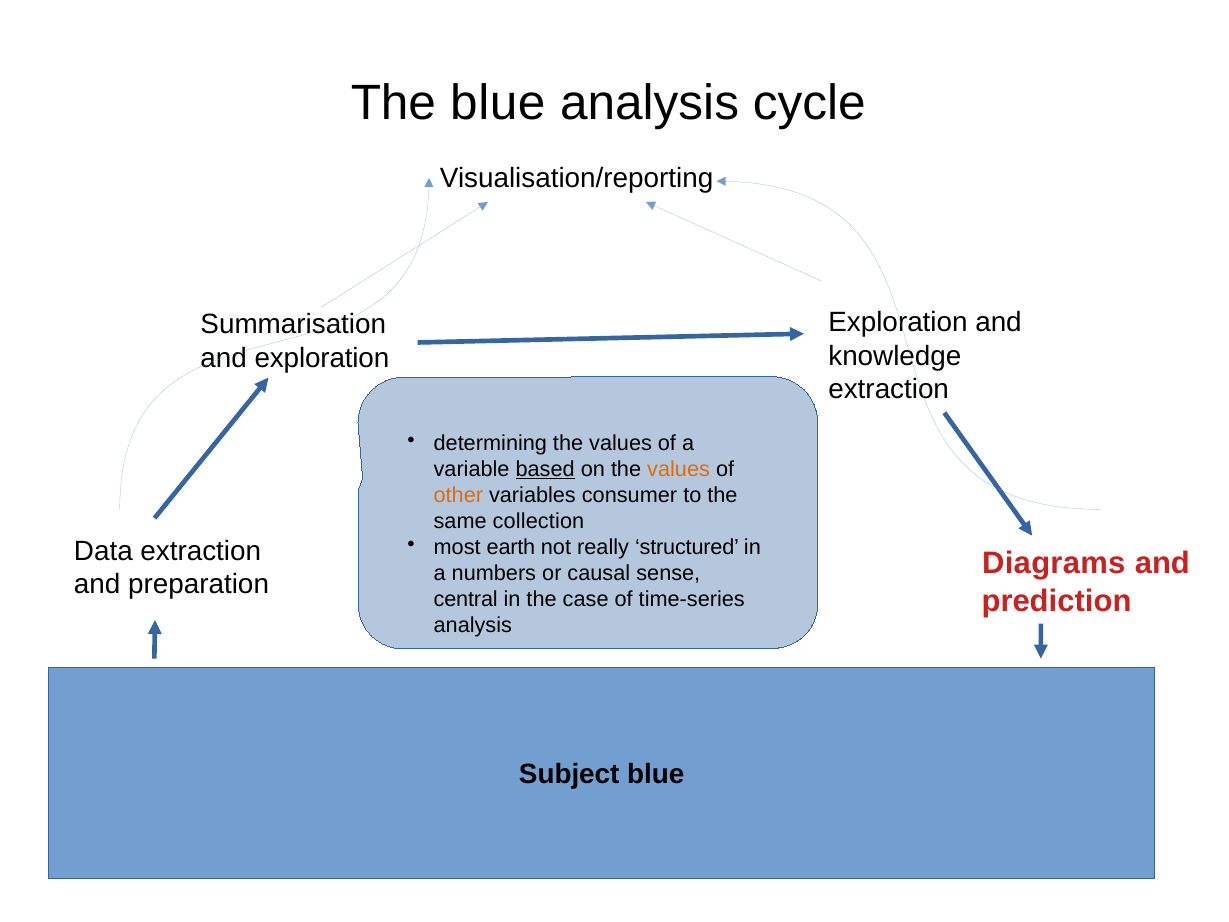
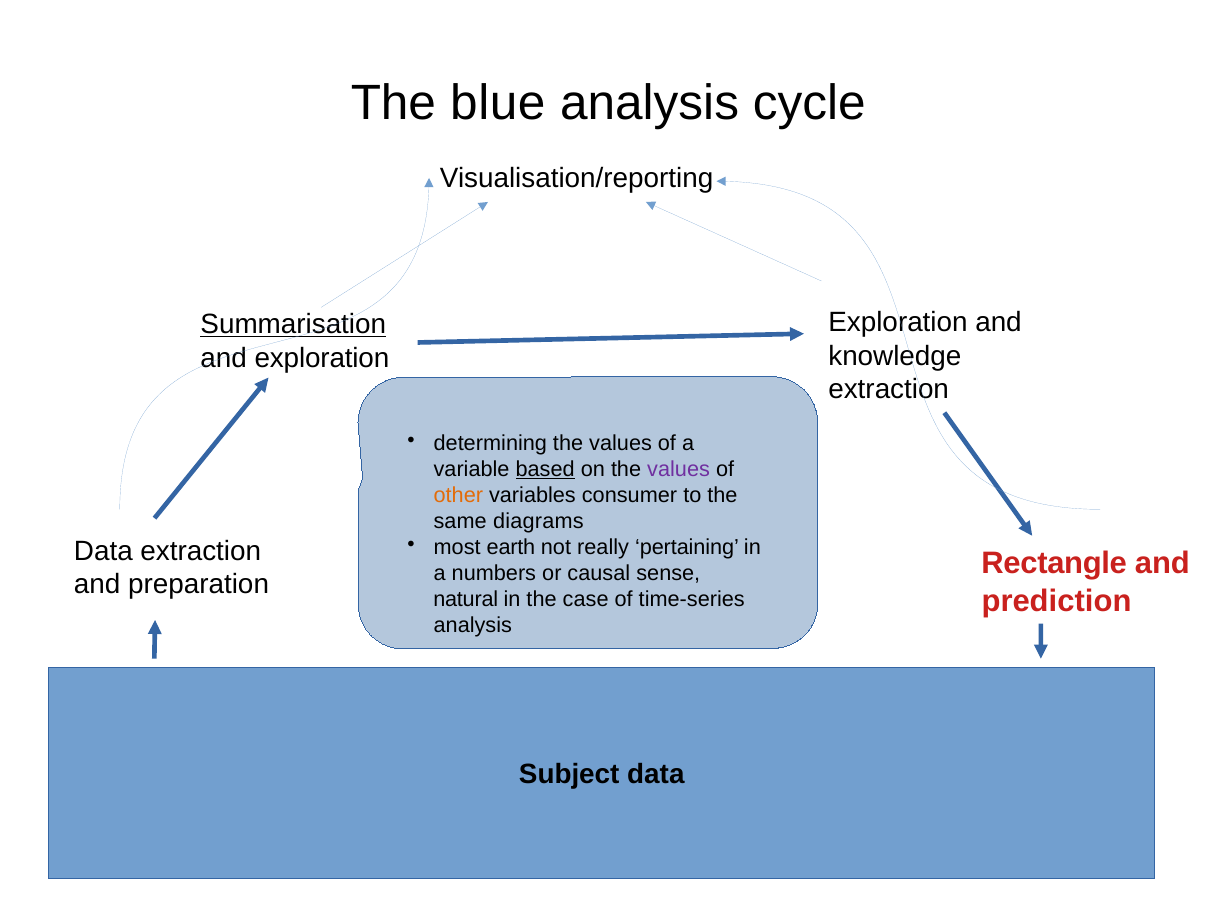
Summarisation underline: none -> present
values at (679, 469) colour: orange -> purple
collection: collection -> diagrams
structured: structured -> pertaining
Diagrams: Diagrams -> Rectangle
central: central -> natural
Subject blue: blue -> data
